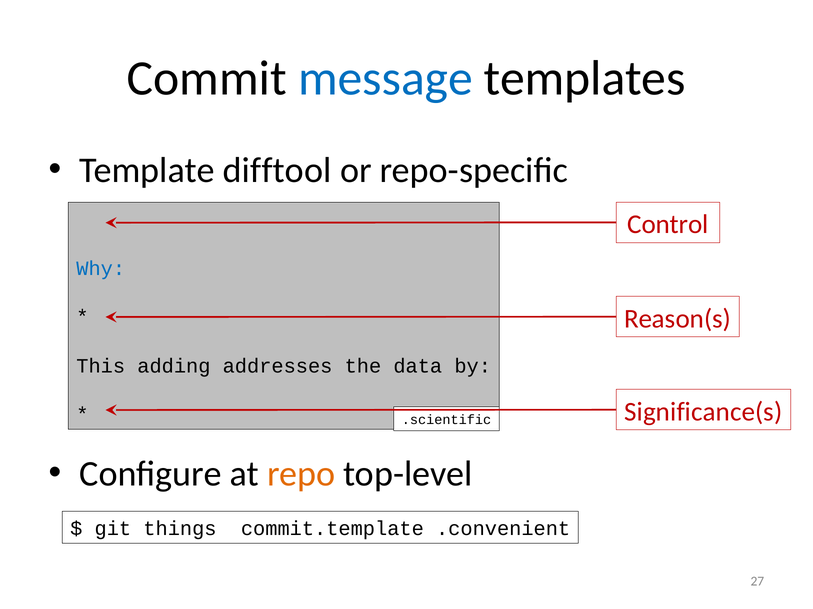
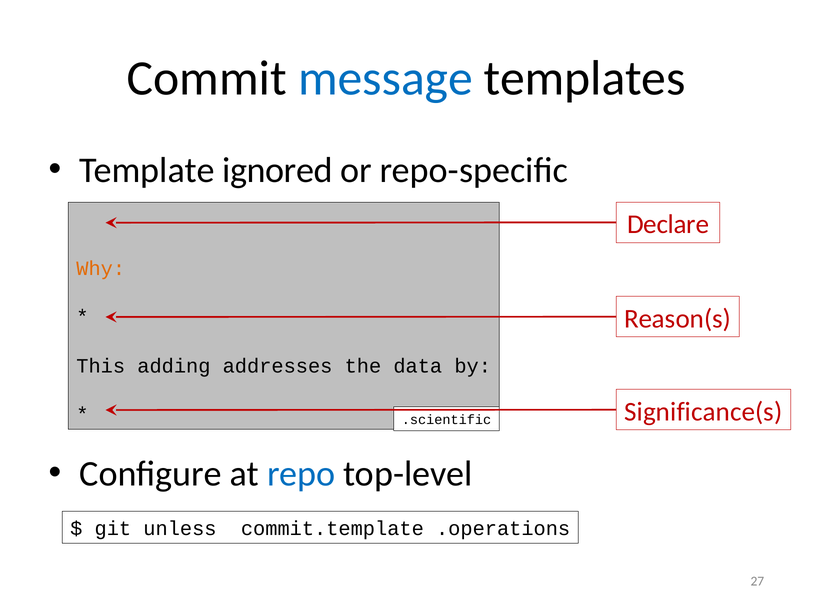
difftool: difftool -> ignored
Control: Control -> Declare
Why colour: blue -> orange
repo colour: orange -> blue
things: things -> unless
.convenient: .convenient -> .operations
